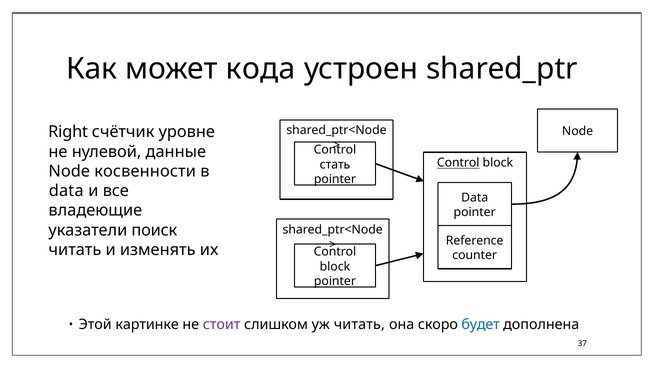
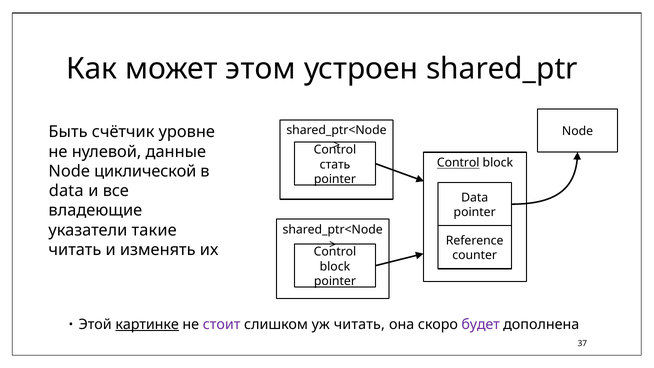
кода: кода -> этом
Right: Right -> Быть
косвенности: косвенности -> циклической
поиск: поиск -> такие
картинке underline: none -> present
будет colour: blue -> purple
